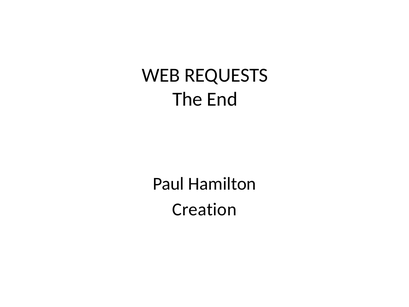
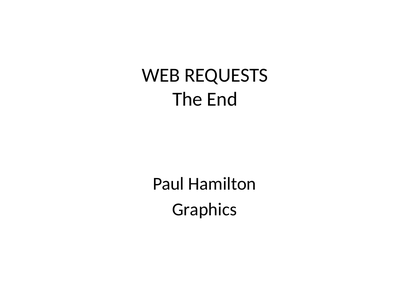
Creation: Creation -> Graphics
